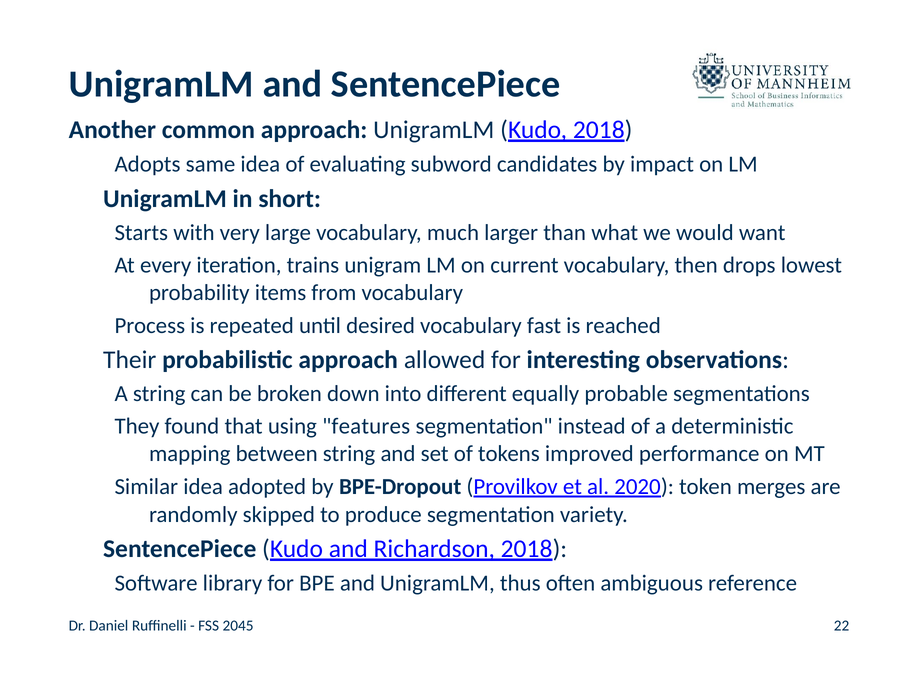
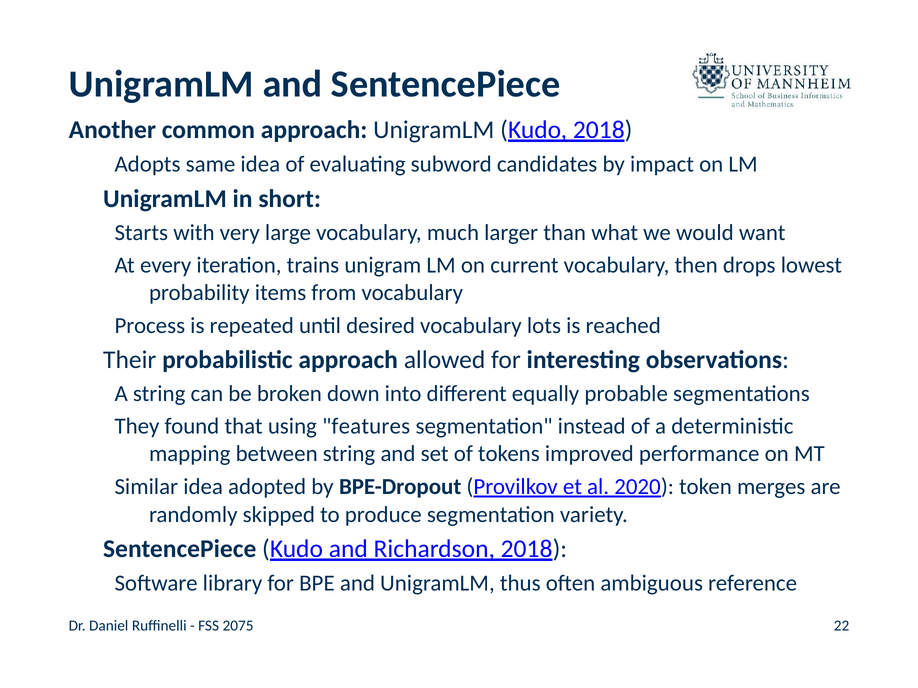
fast: fast -> lots
2045: 2045 -> 2075
